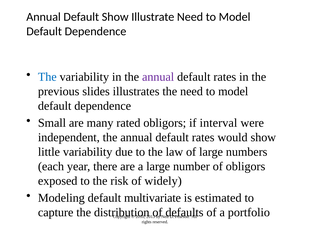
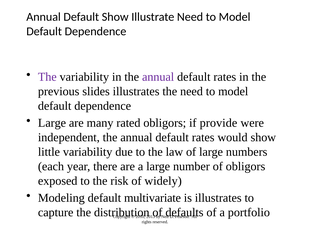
The at (47, 77) colour: blue -> purple
Small at (52, 123): Small -> Large
interval: interval -> provide
is estimated: estimated -> illustrates
